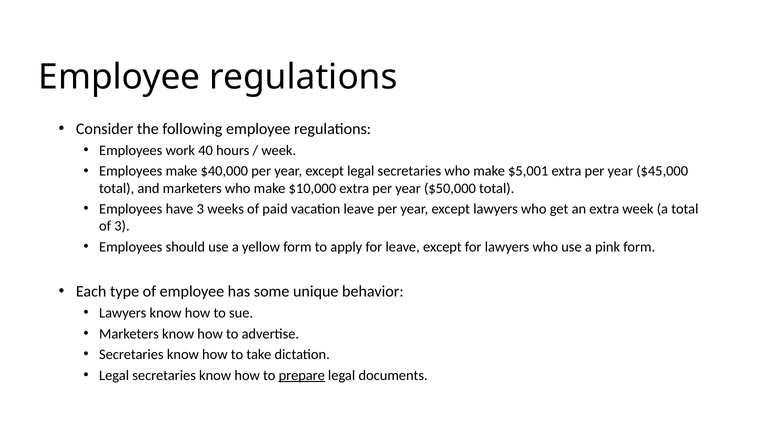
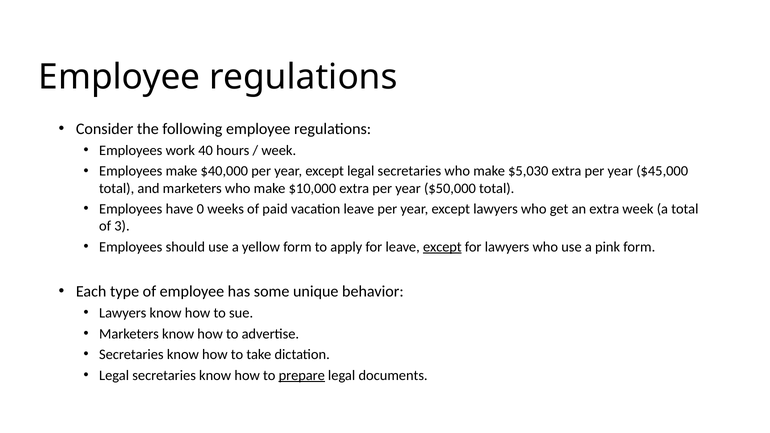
$5,001: $5,001 -> $5,030
have 3: 3 -> 0
except at (442, 247) underline: none -> present
